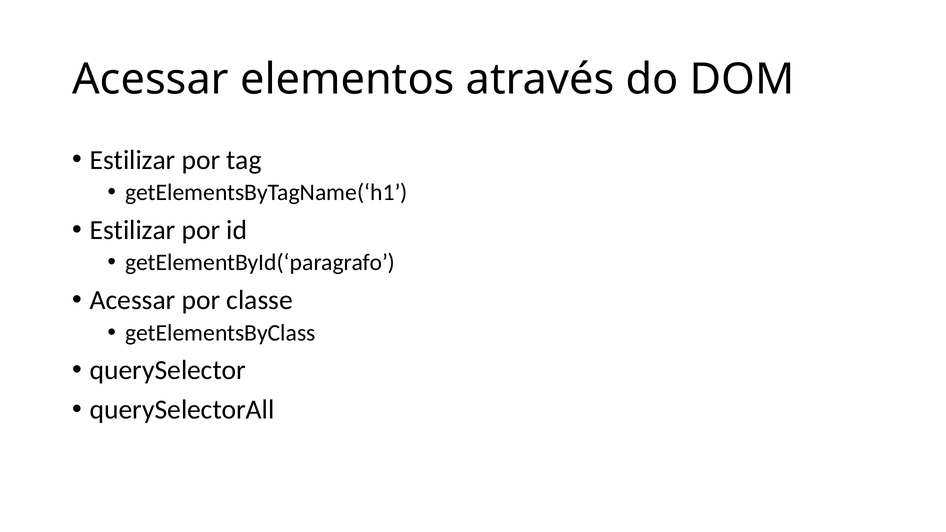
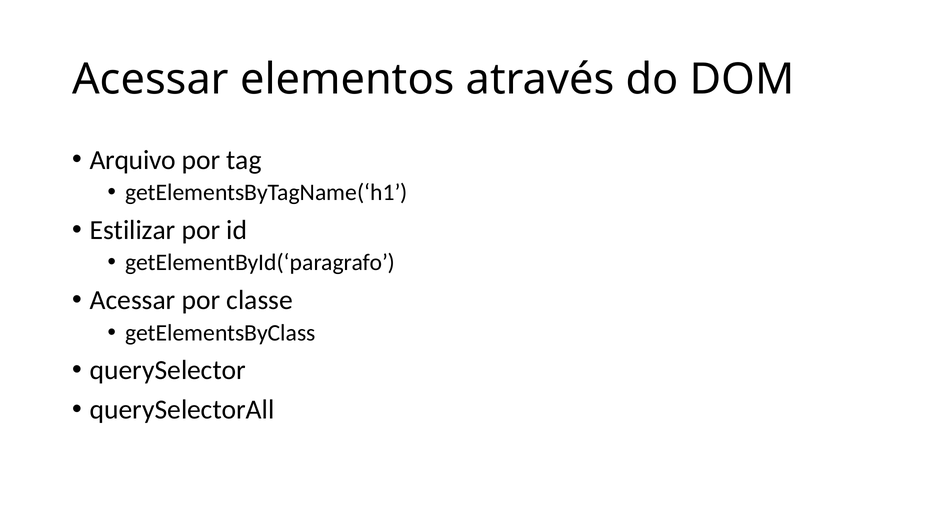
Estilizar at (133, 160): Estilizar -> Arquivo
